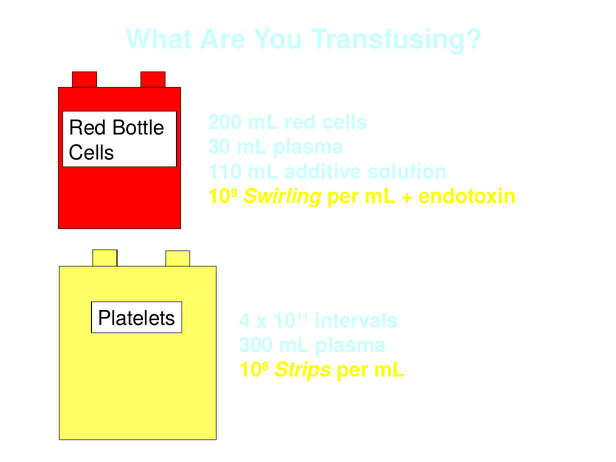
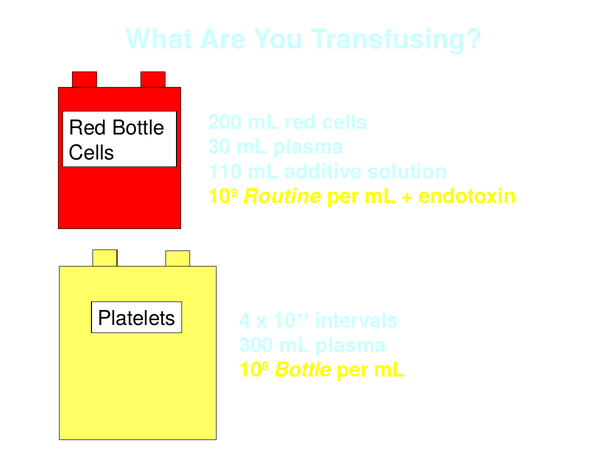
Swirling: Swirling -> Routine
108 Strips: Strips -> Bottle
